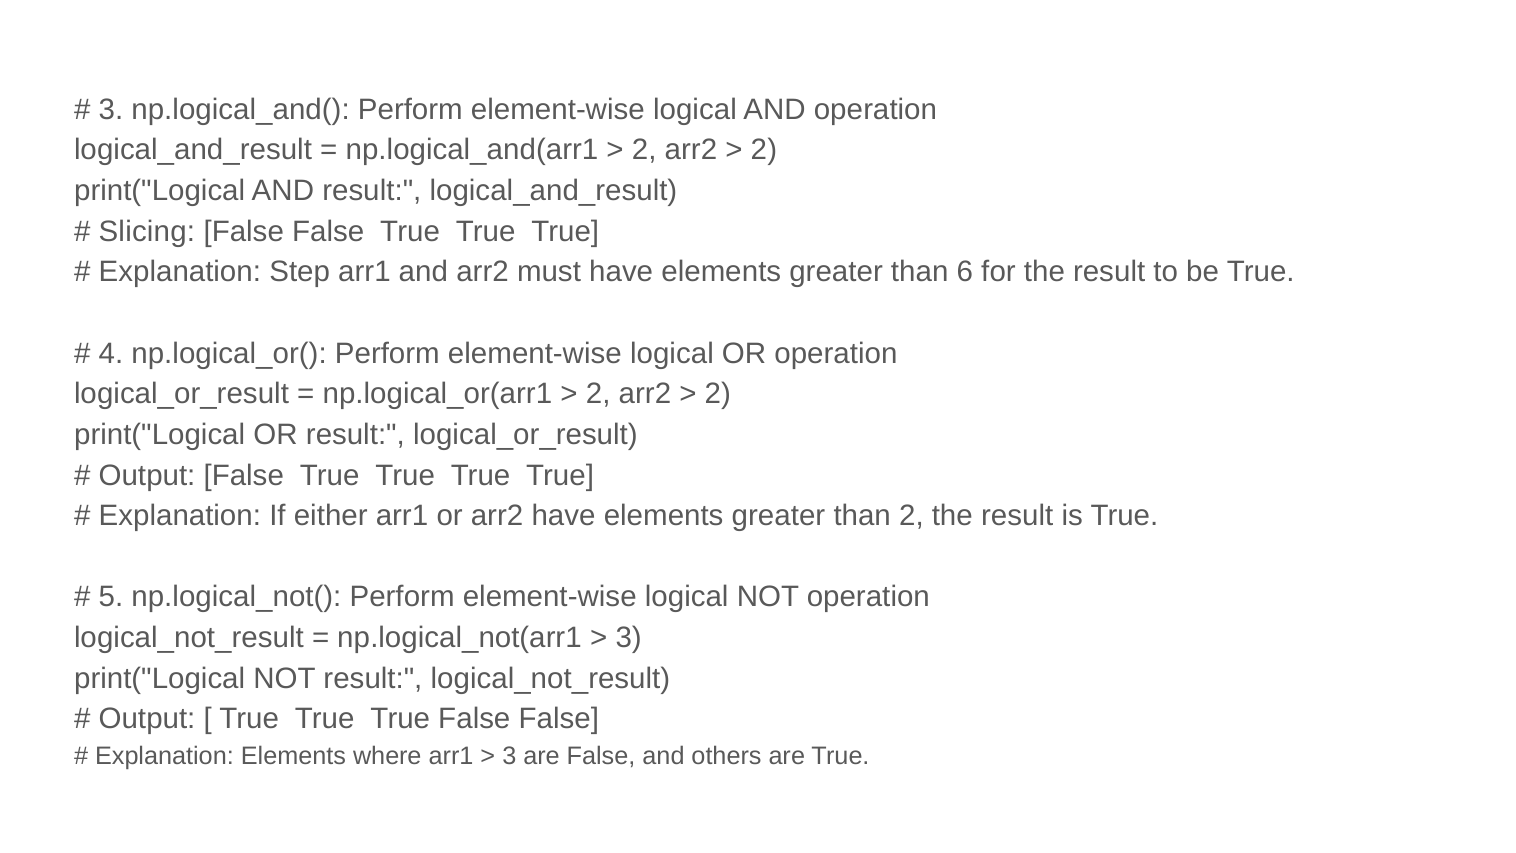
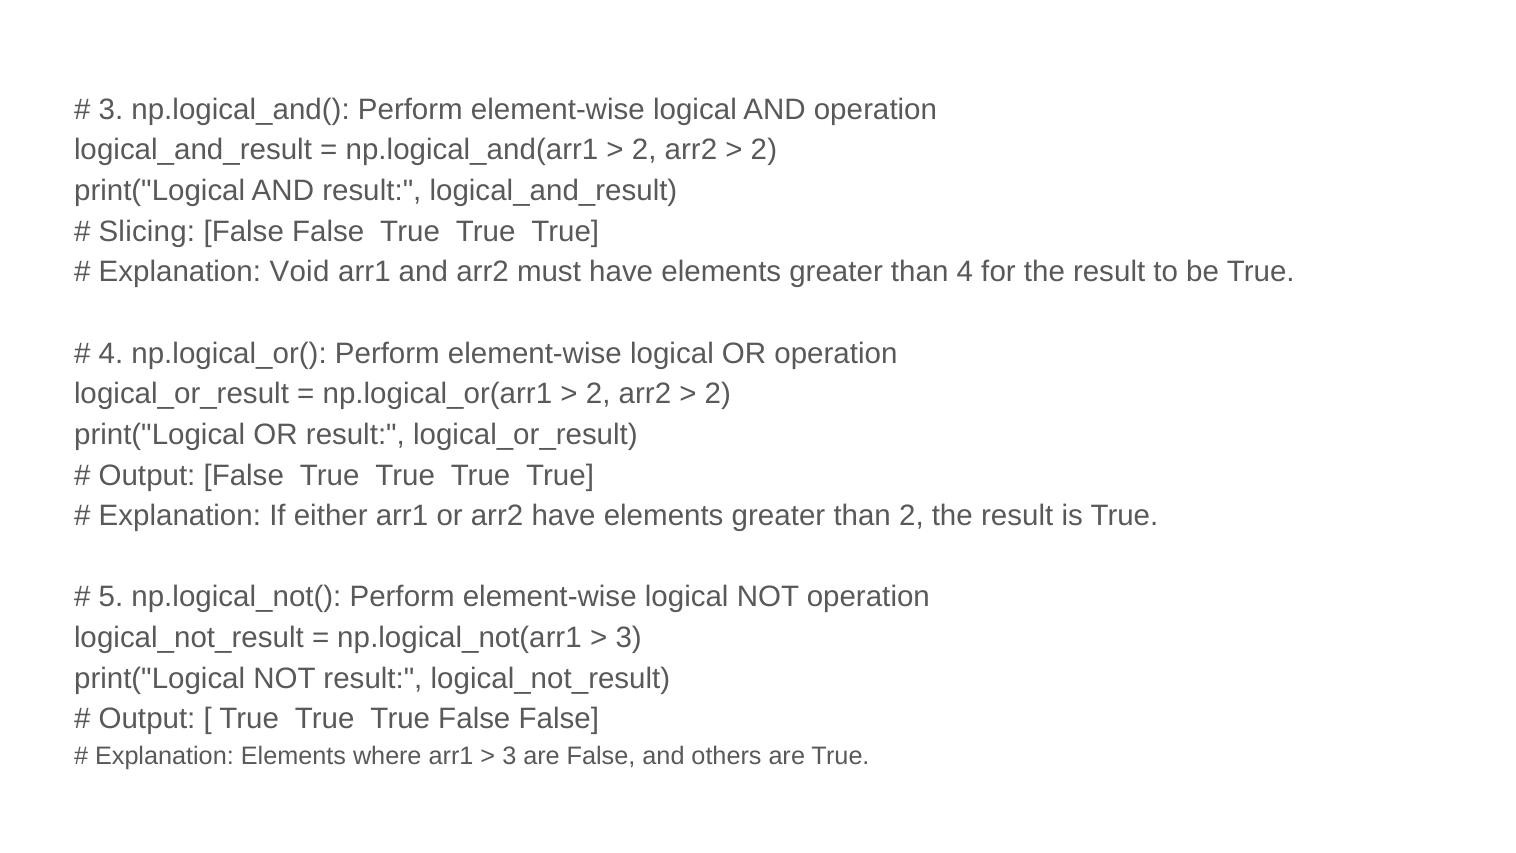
Step: Step -> Void
than 6: 6 -> 4
